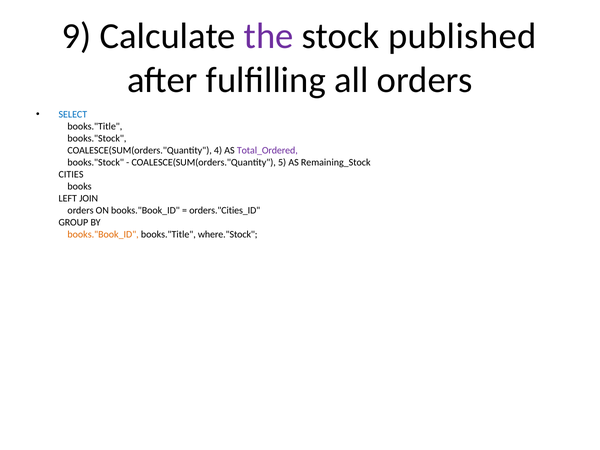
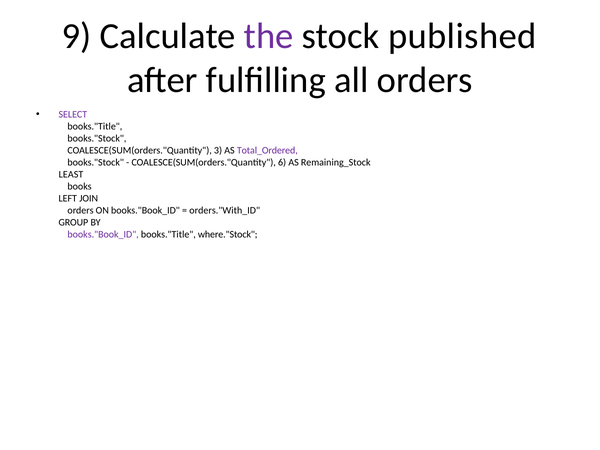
SELECT colour: blue -> purple
4: 4 -> 3
5: 5 -> 6
CITIES: CITIES -> LEAST
orders."Cities_ID: orders."Cities_ID -> orders."With_ID
books."Book_ID at (103, 235) colour: orange -> purple
